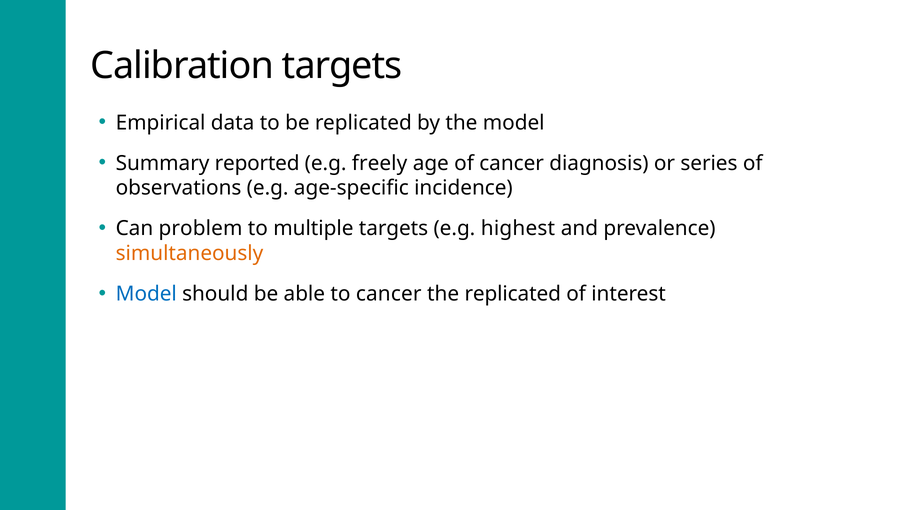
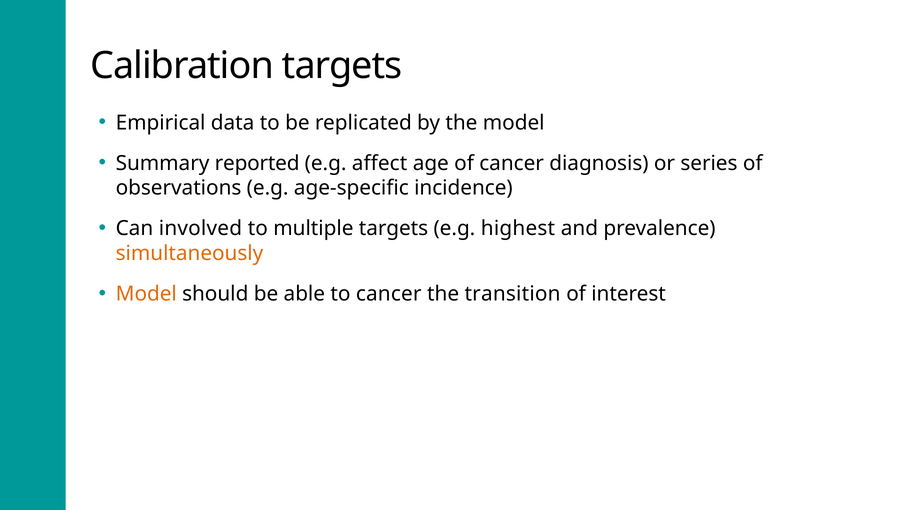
freely: freely -> affect
problem: problem -> involved
Model at (146, 294) colour: blue -> orange
the replicated: replicated -> transition
